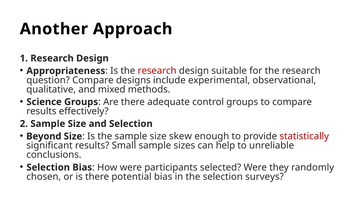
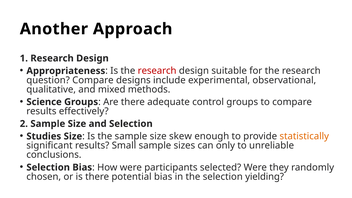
Beyond: Beyond -> Studies
statistically colour: red -> orange
help: help -> only
surveys: surveys -> yielding
